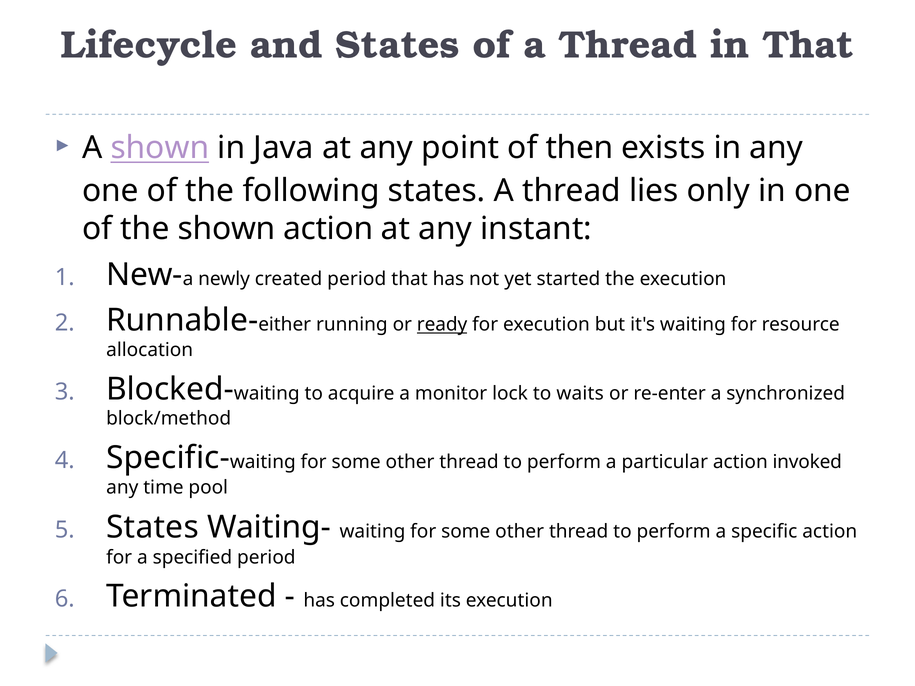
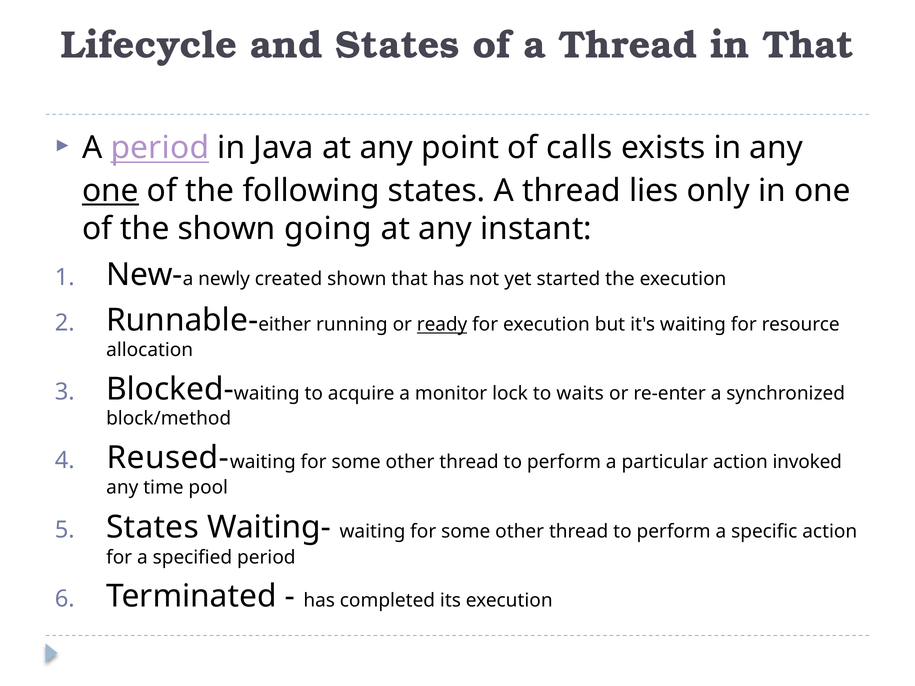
A shown: shown -> period
then: then -> calls
one at (111, 191) underline: none -> present
shown action: action -> going
created period: period -> shown
Specific-: Specific- -> Reused-
